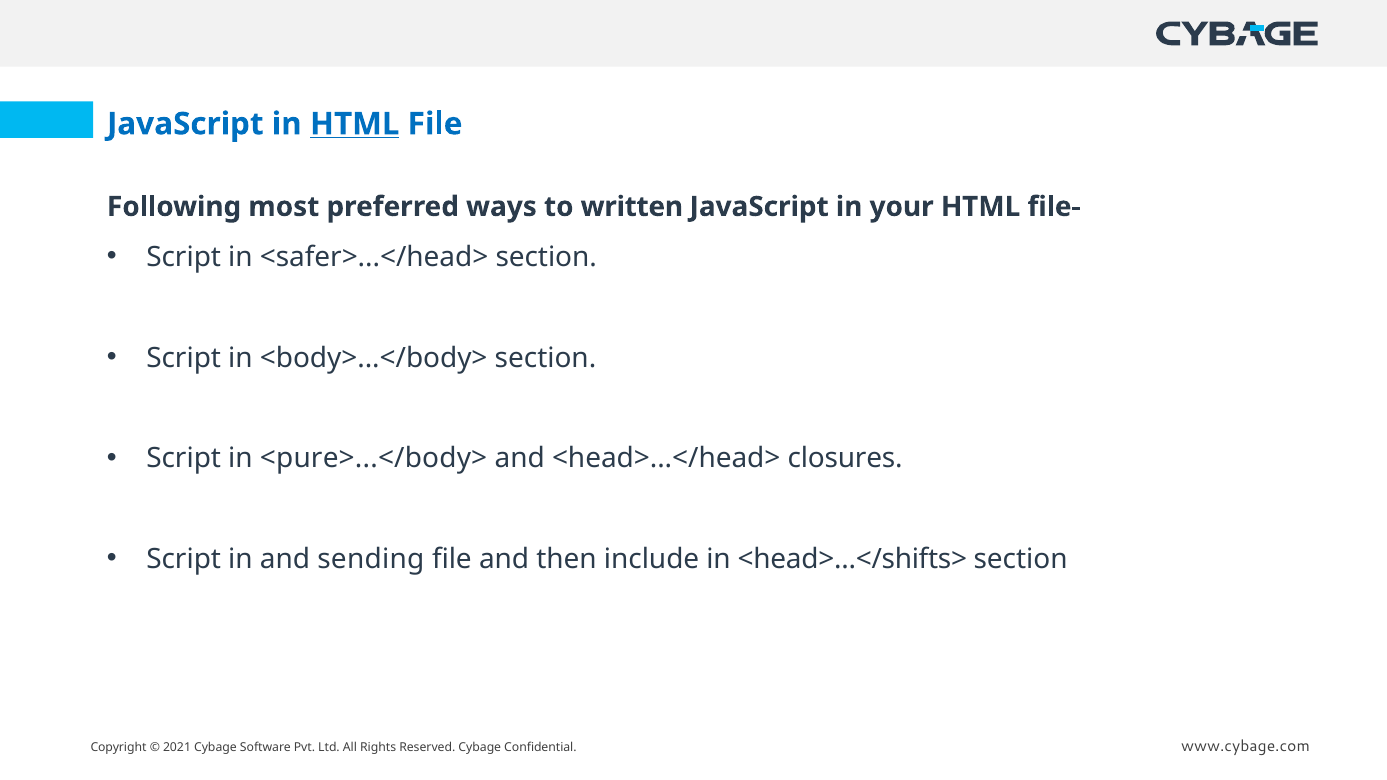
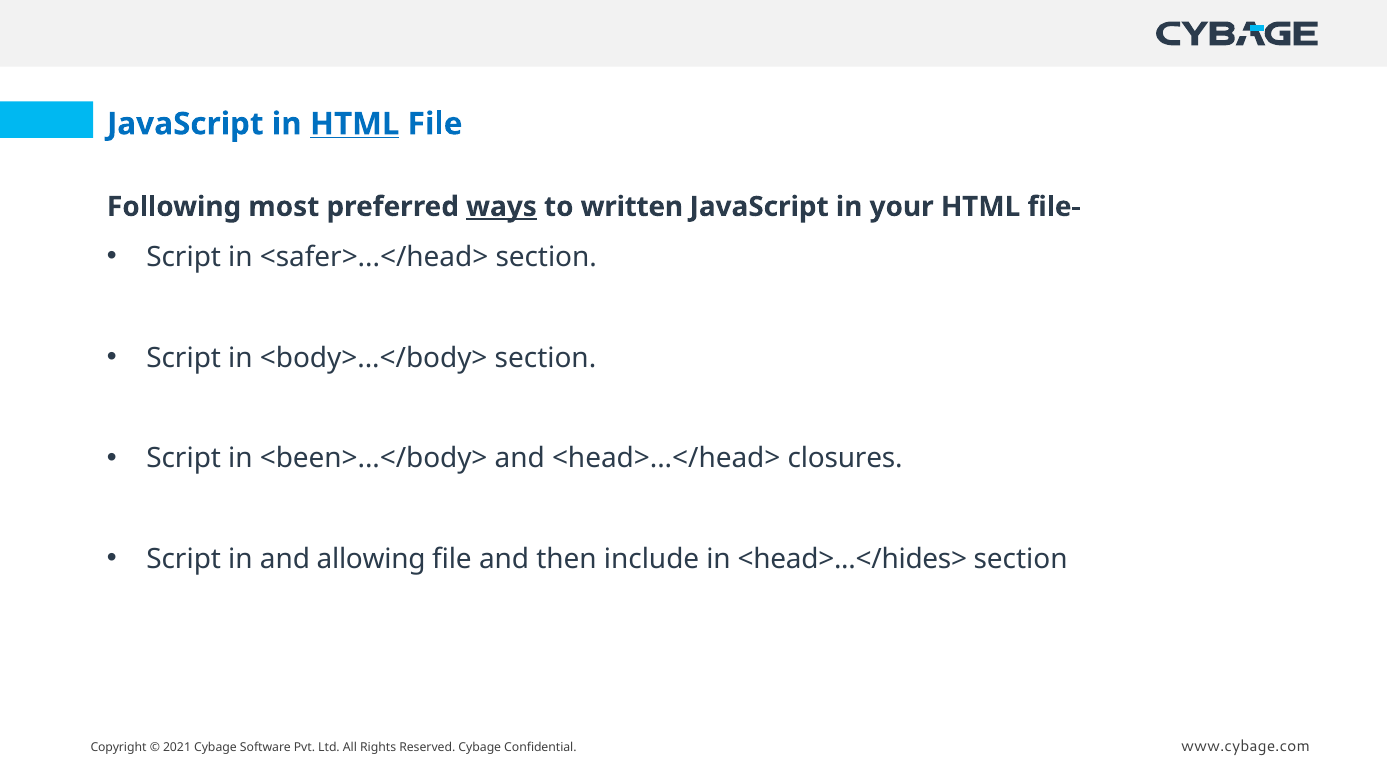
ways underline: none -> present
<pure>...</body>: <pure>...</body> -> <been>...</body>
sending: sending -> allowing
<head>...</shifts>: <head>...</shifts> -> <head>...</hides>
